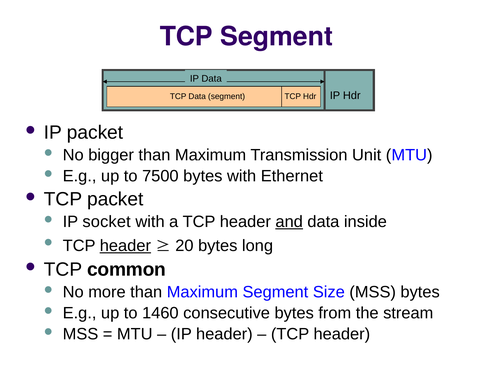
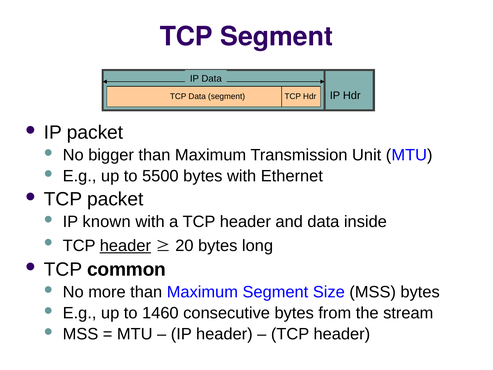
7500: 7500 -> 5500
socket: socket -> known
and underline: present -> none
